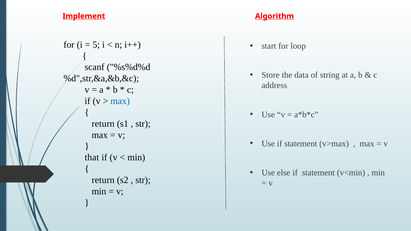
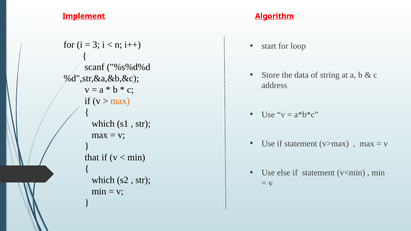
5: 5 -> 3
max at (120, 101) colour: blue -> orange
return at (103, 124): return -> which
return at (103, 180): return -> which
